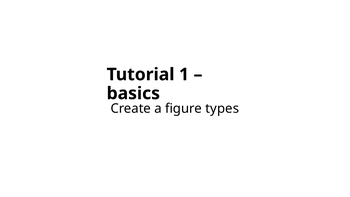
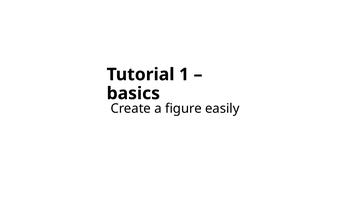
types: types -> easily
